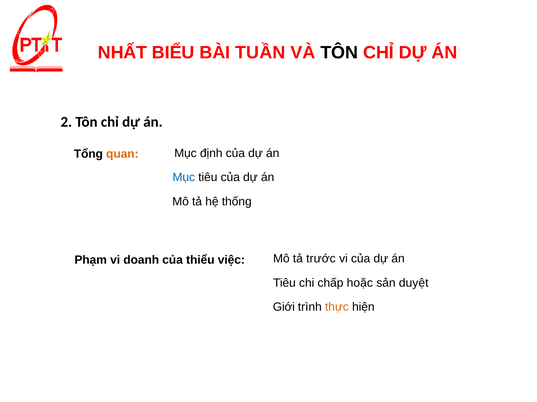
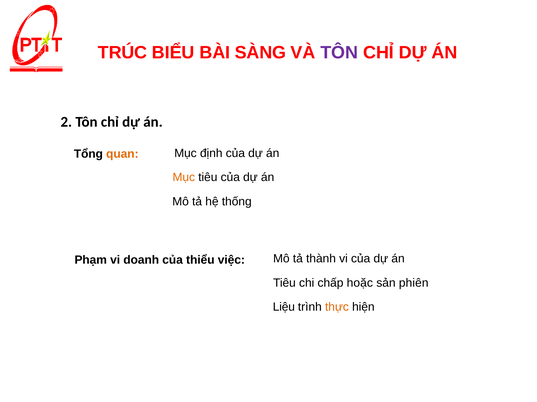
NHẤT: NHẤT -> TRÚC
TUẦN: TUẦN -> SÀNG
TÔN at (339, 53) colour: black -> purple
Mục at (184, 178) colour: blue -> orange
trước: trước -> thành
duyệt: duyệt -> phiên
Giới: Giới -> Liệu
